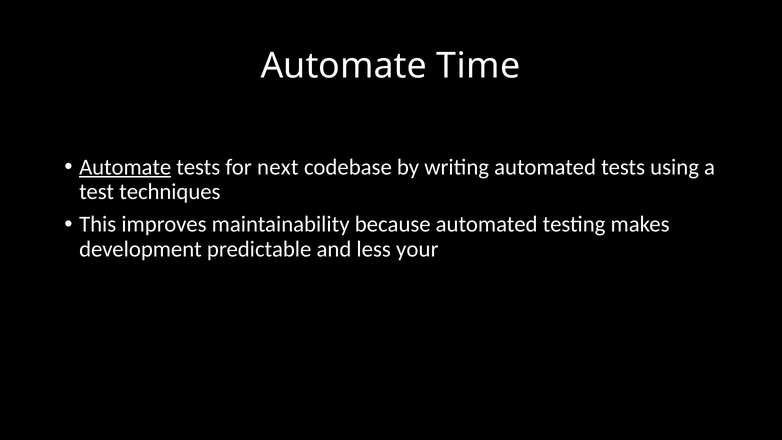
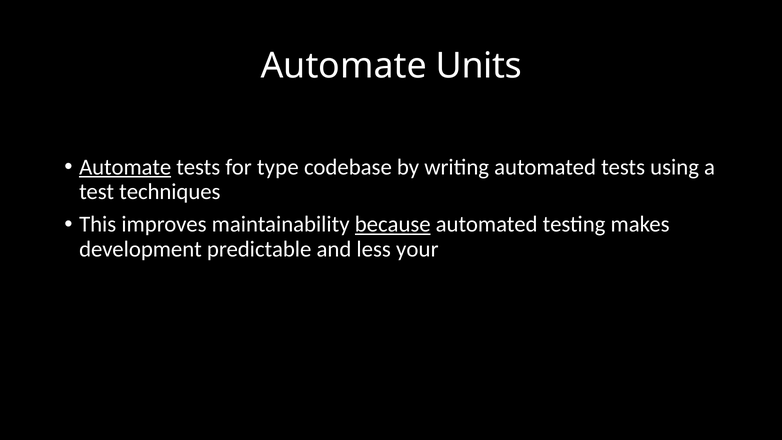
Time: Time -> Units
next: next -> type
because underline: none -> present
